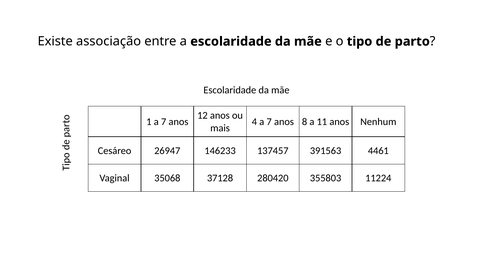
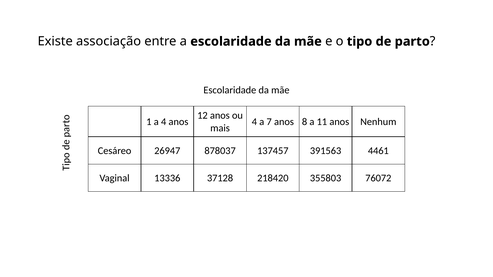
1 a 7: 7 -> 4
146233: 146233 -> 878037
35068: 35068 -> 13336
280420: 280420 -> 218420
11224: 11224 -> 76072
